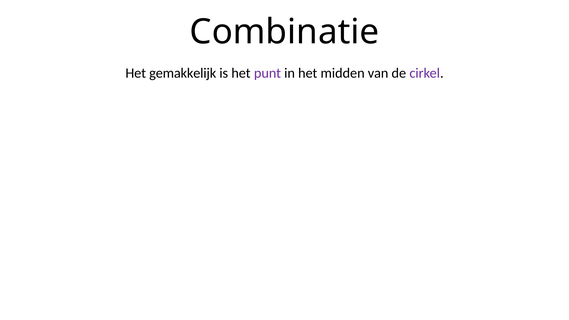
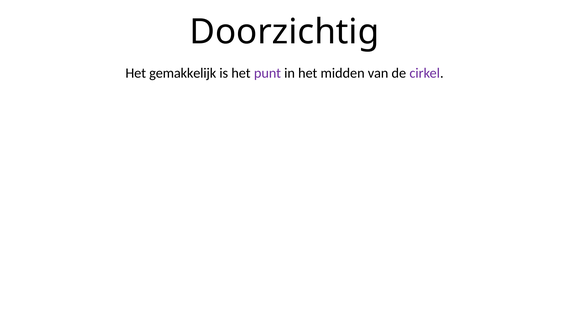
Combinatie: Combinatie -> Doorzichtig
